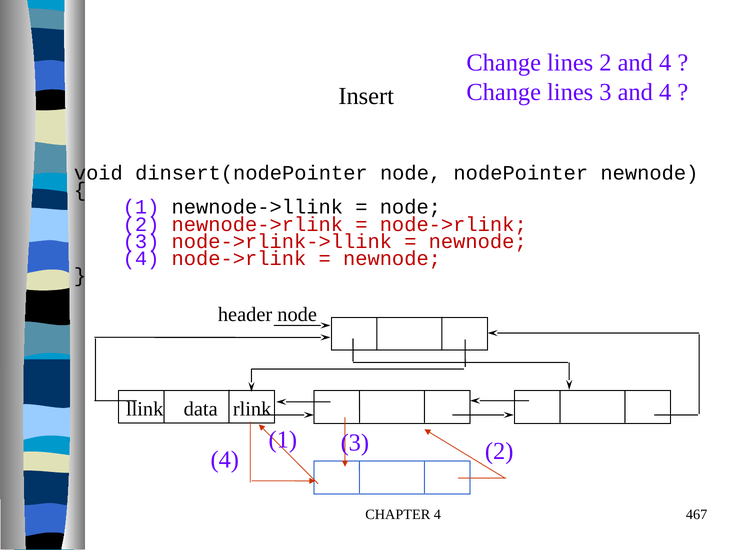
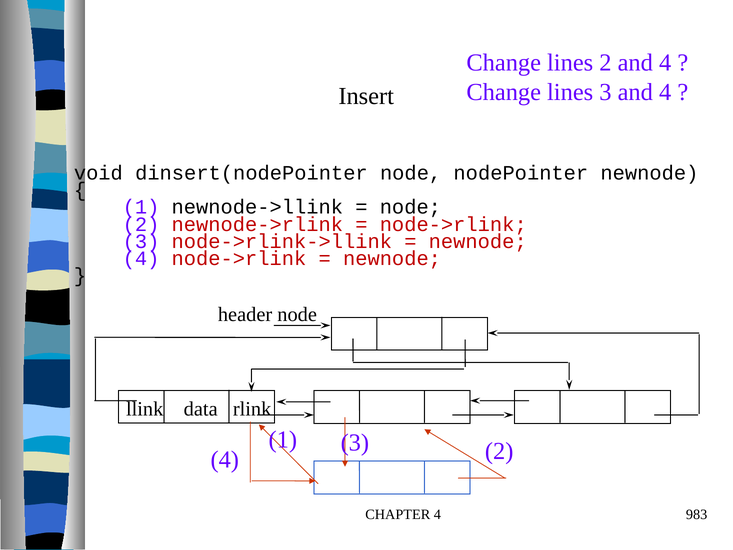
467: 467 -> 983
